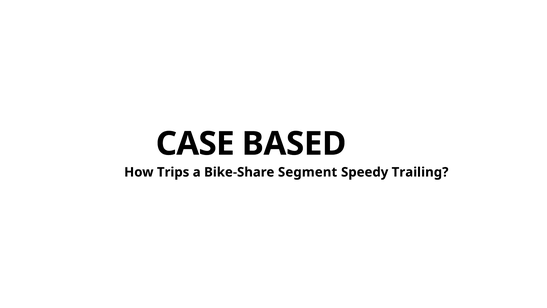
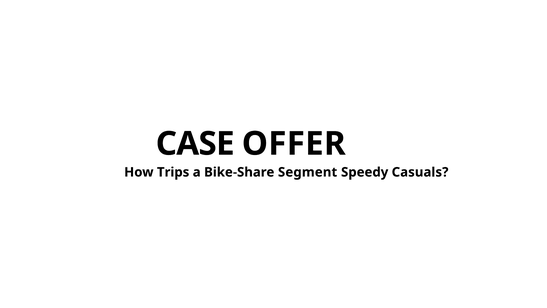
BASED: BASED -> OFFER
Trailing: Trailing -> Casuals
